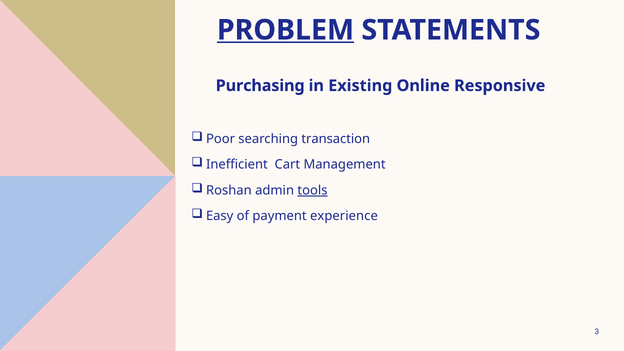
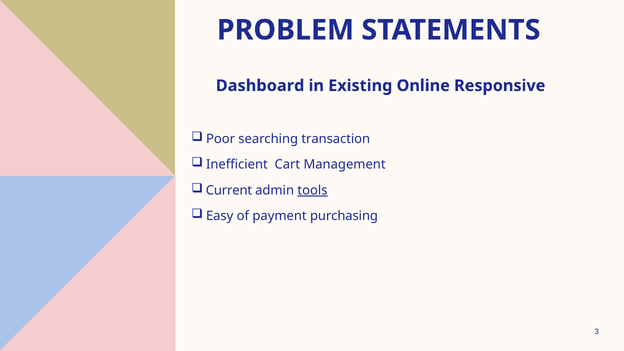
PROBLEM underline: present -> none
Purchasing: Purchasing -> Dashboard
Roshan: Roshan -> Current
experience: experience -> purchasing
